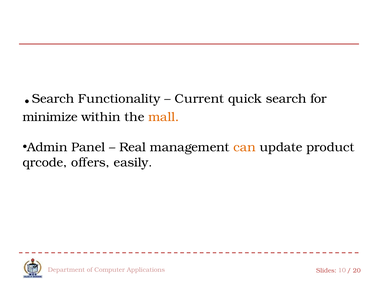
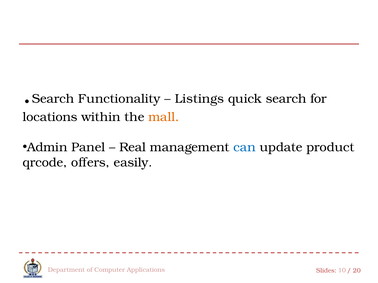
Current: Current -> Listings
minimize: minimize -> locations
can colour: orange -> blue
